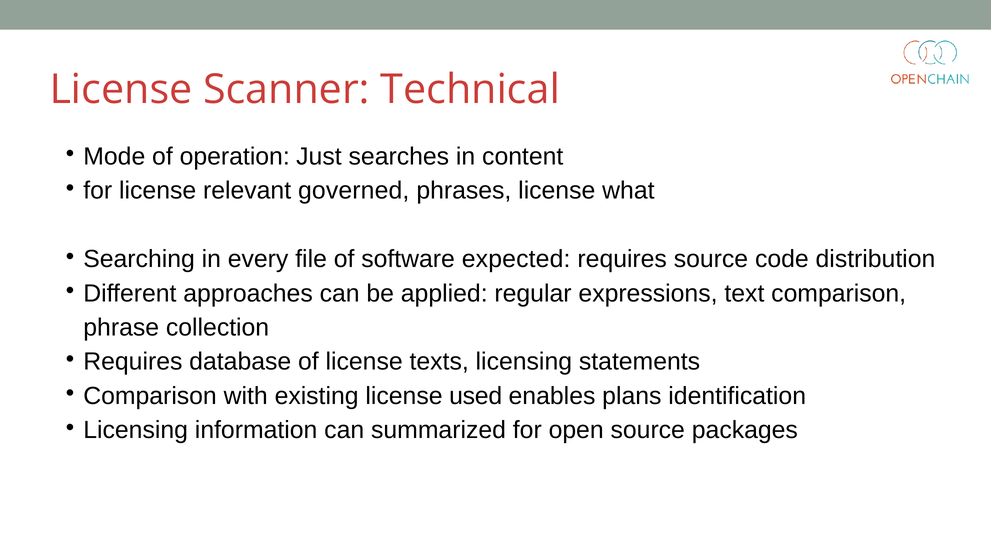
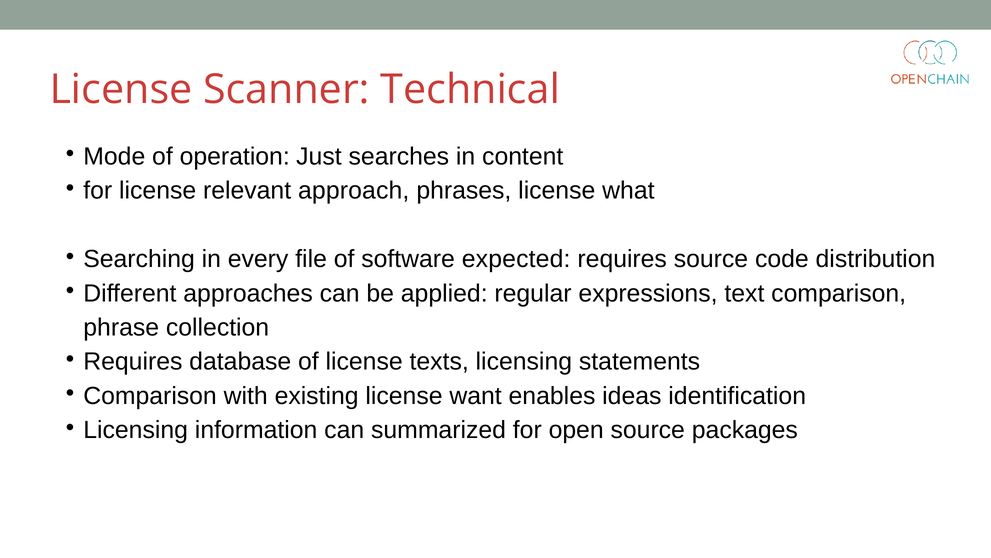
governed: governed -> approach
used: used -> want
plans: plans -> ideas
